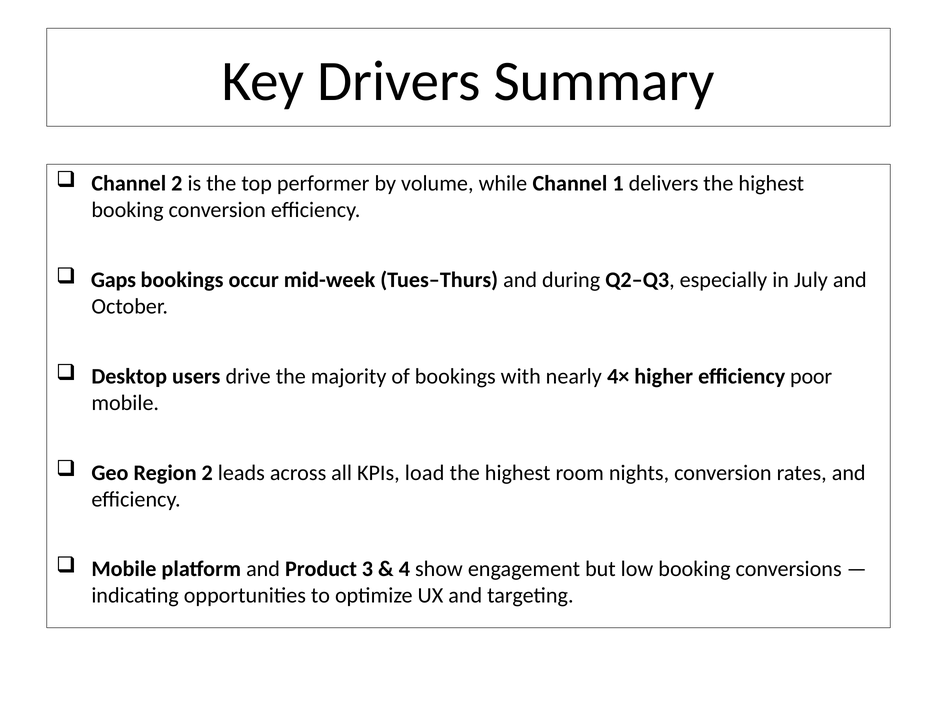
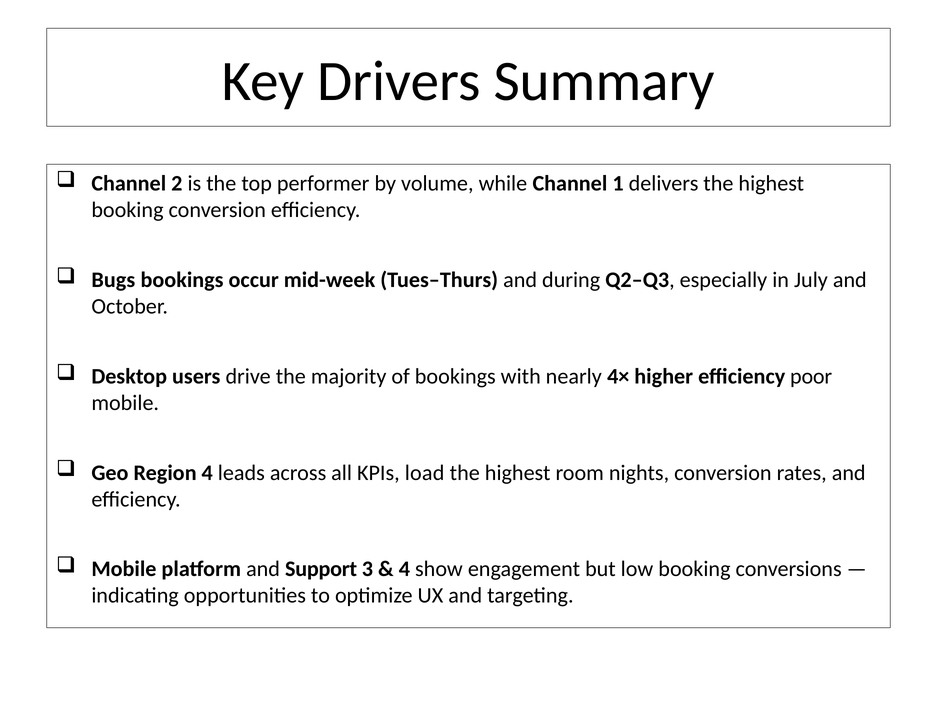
Gaps: Gaps -> Bugs
Region 2: 2 -> 4
Product: Product -> Support
